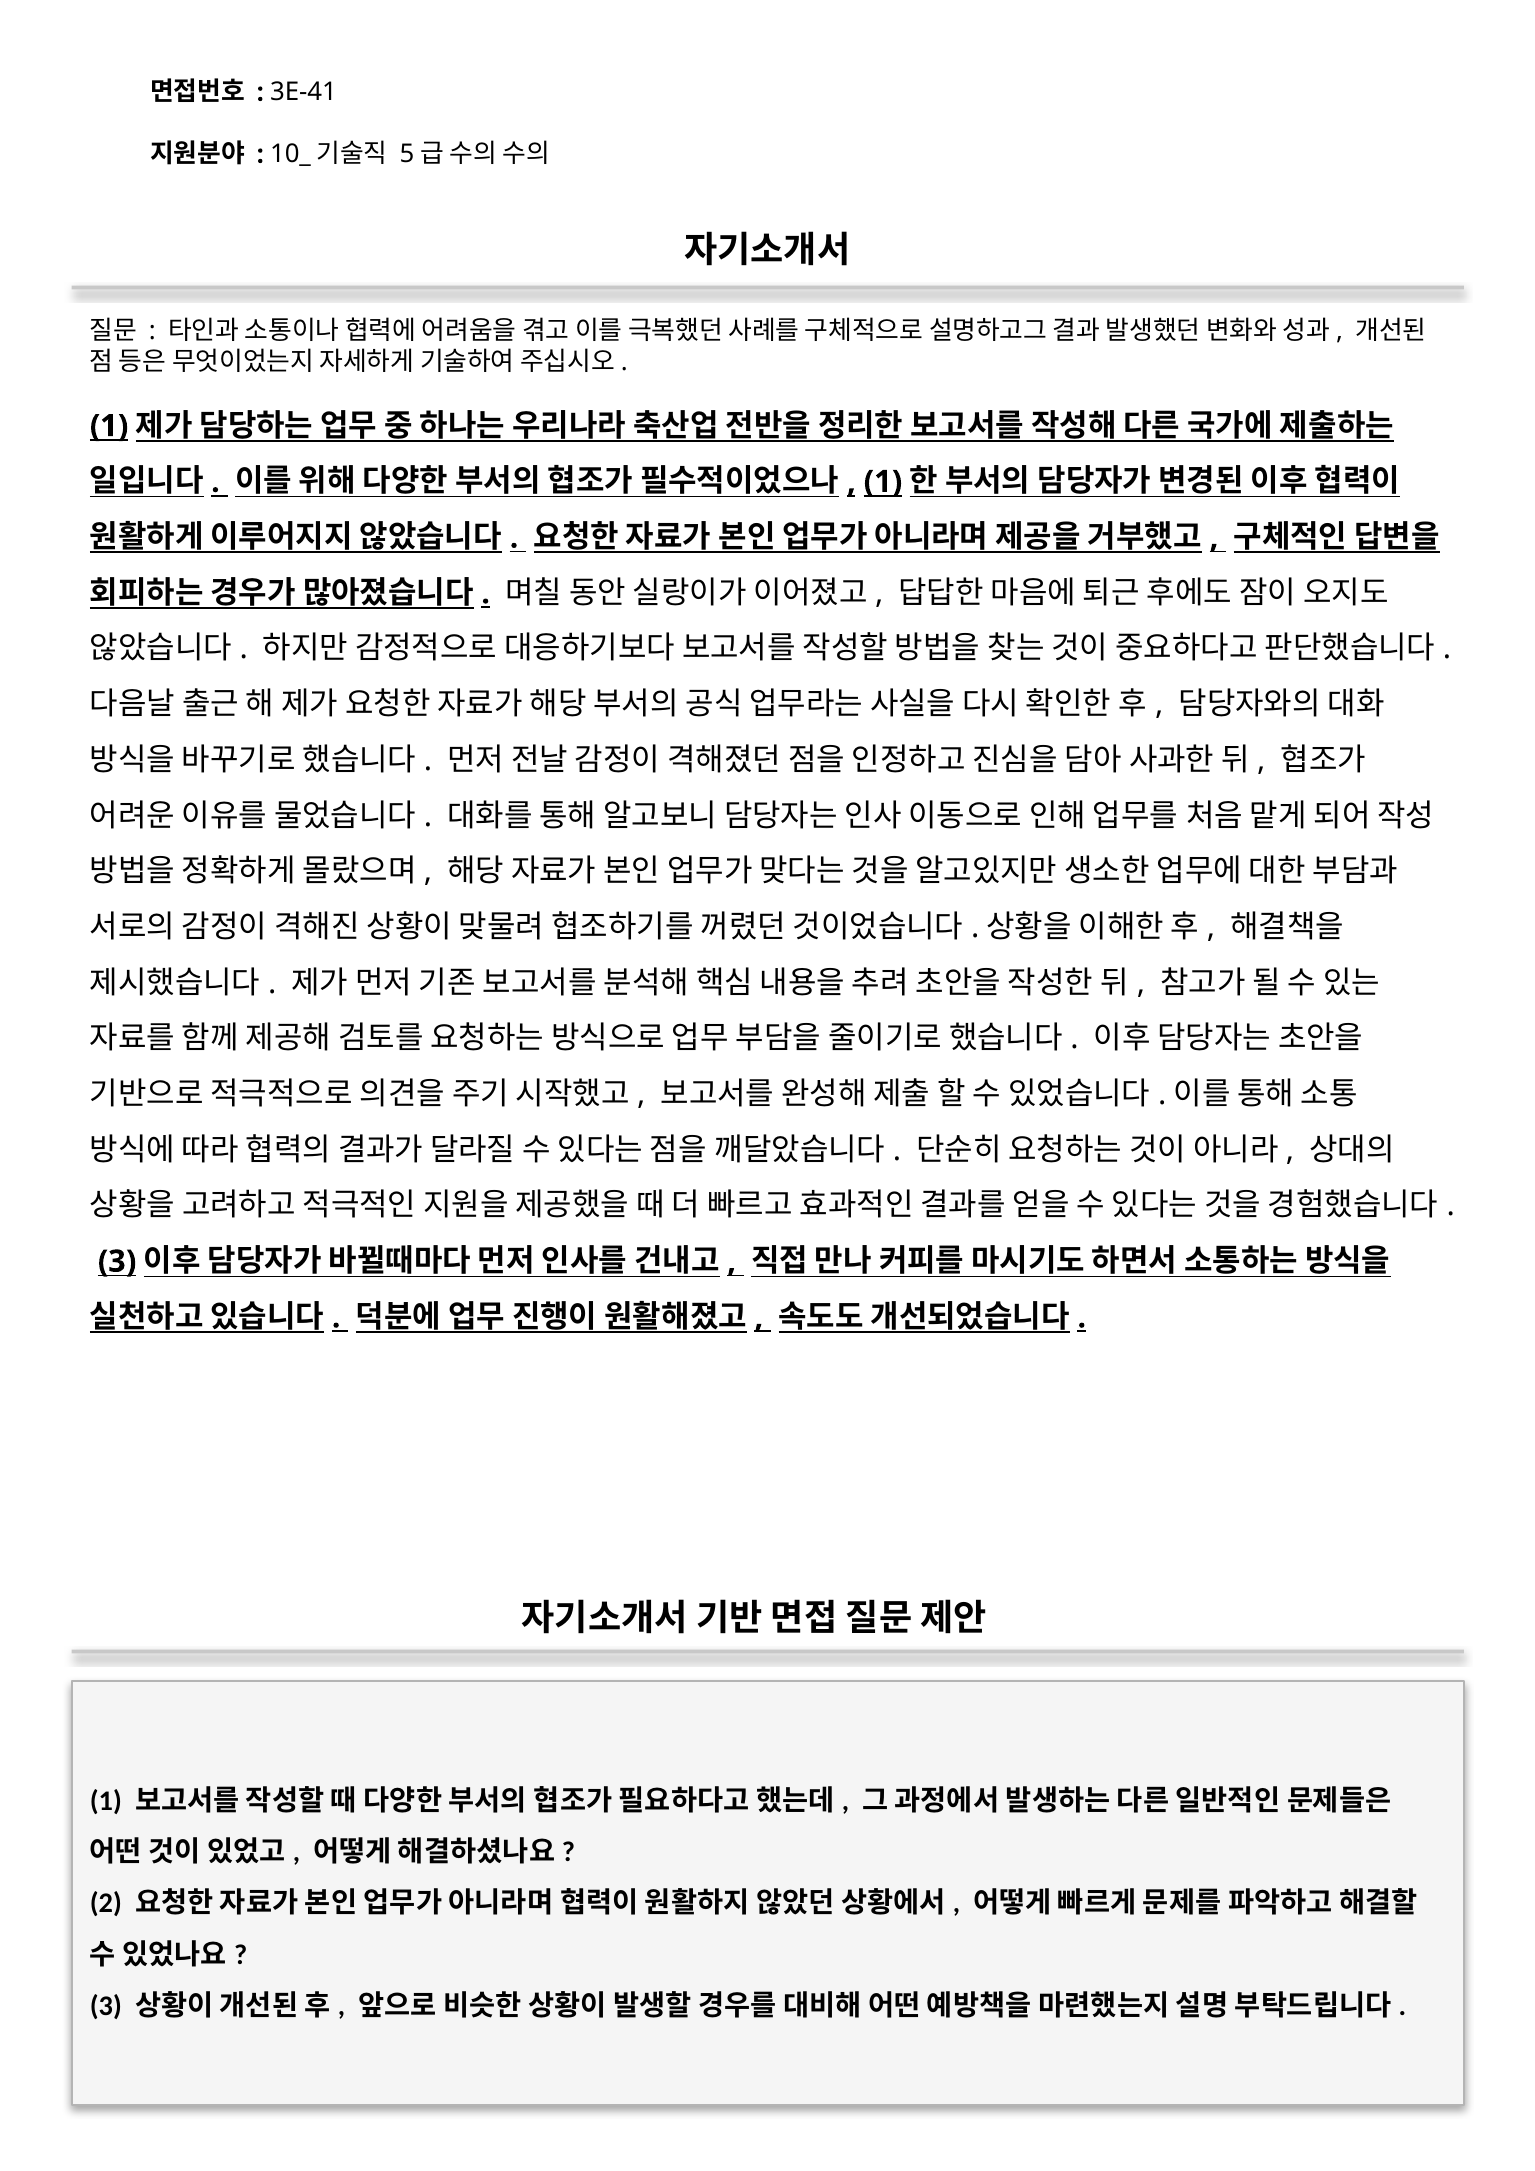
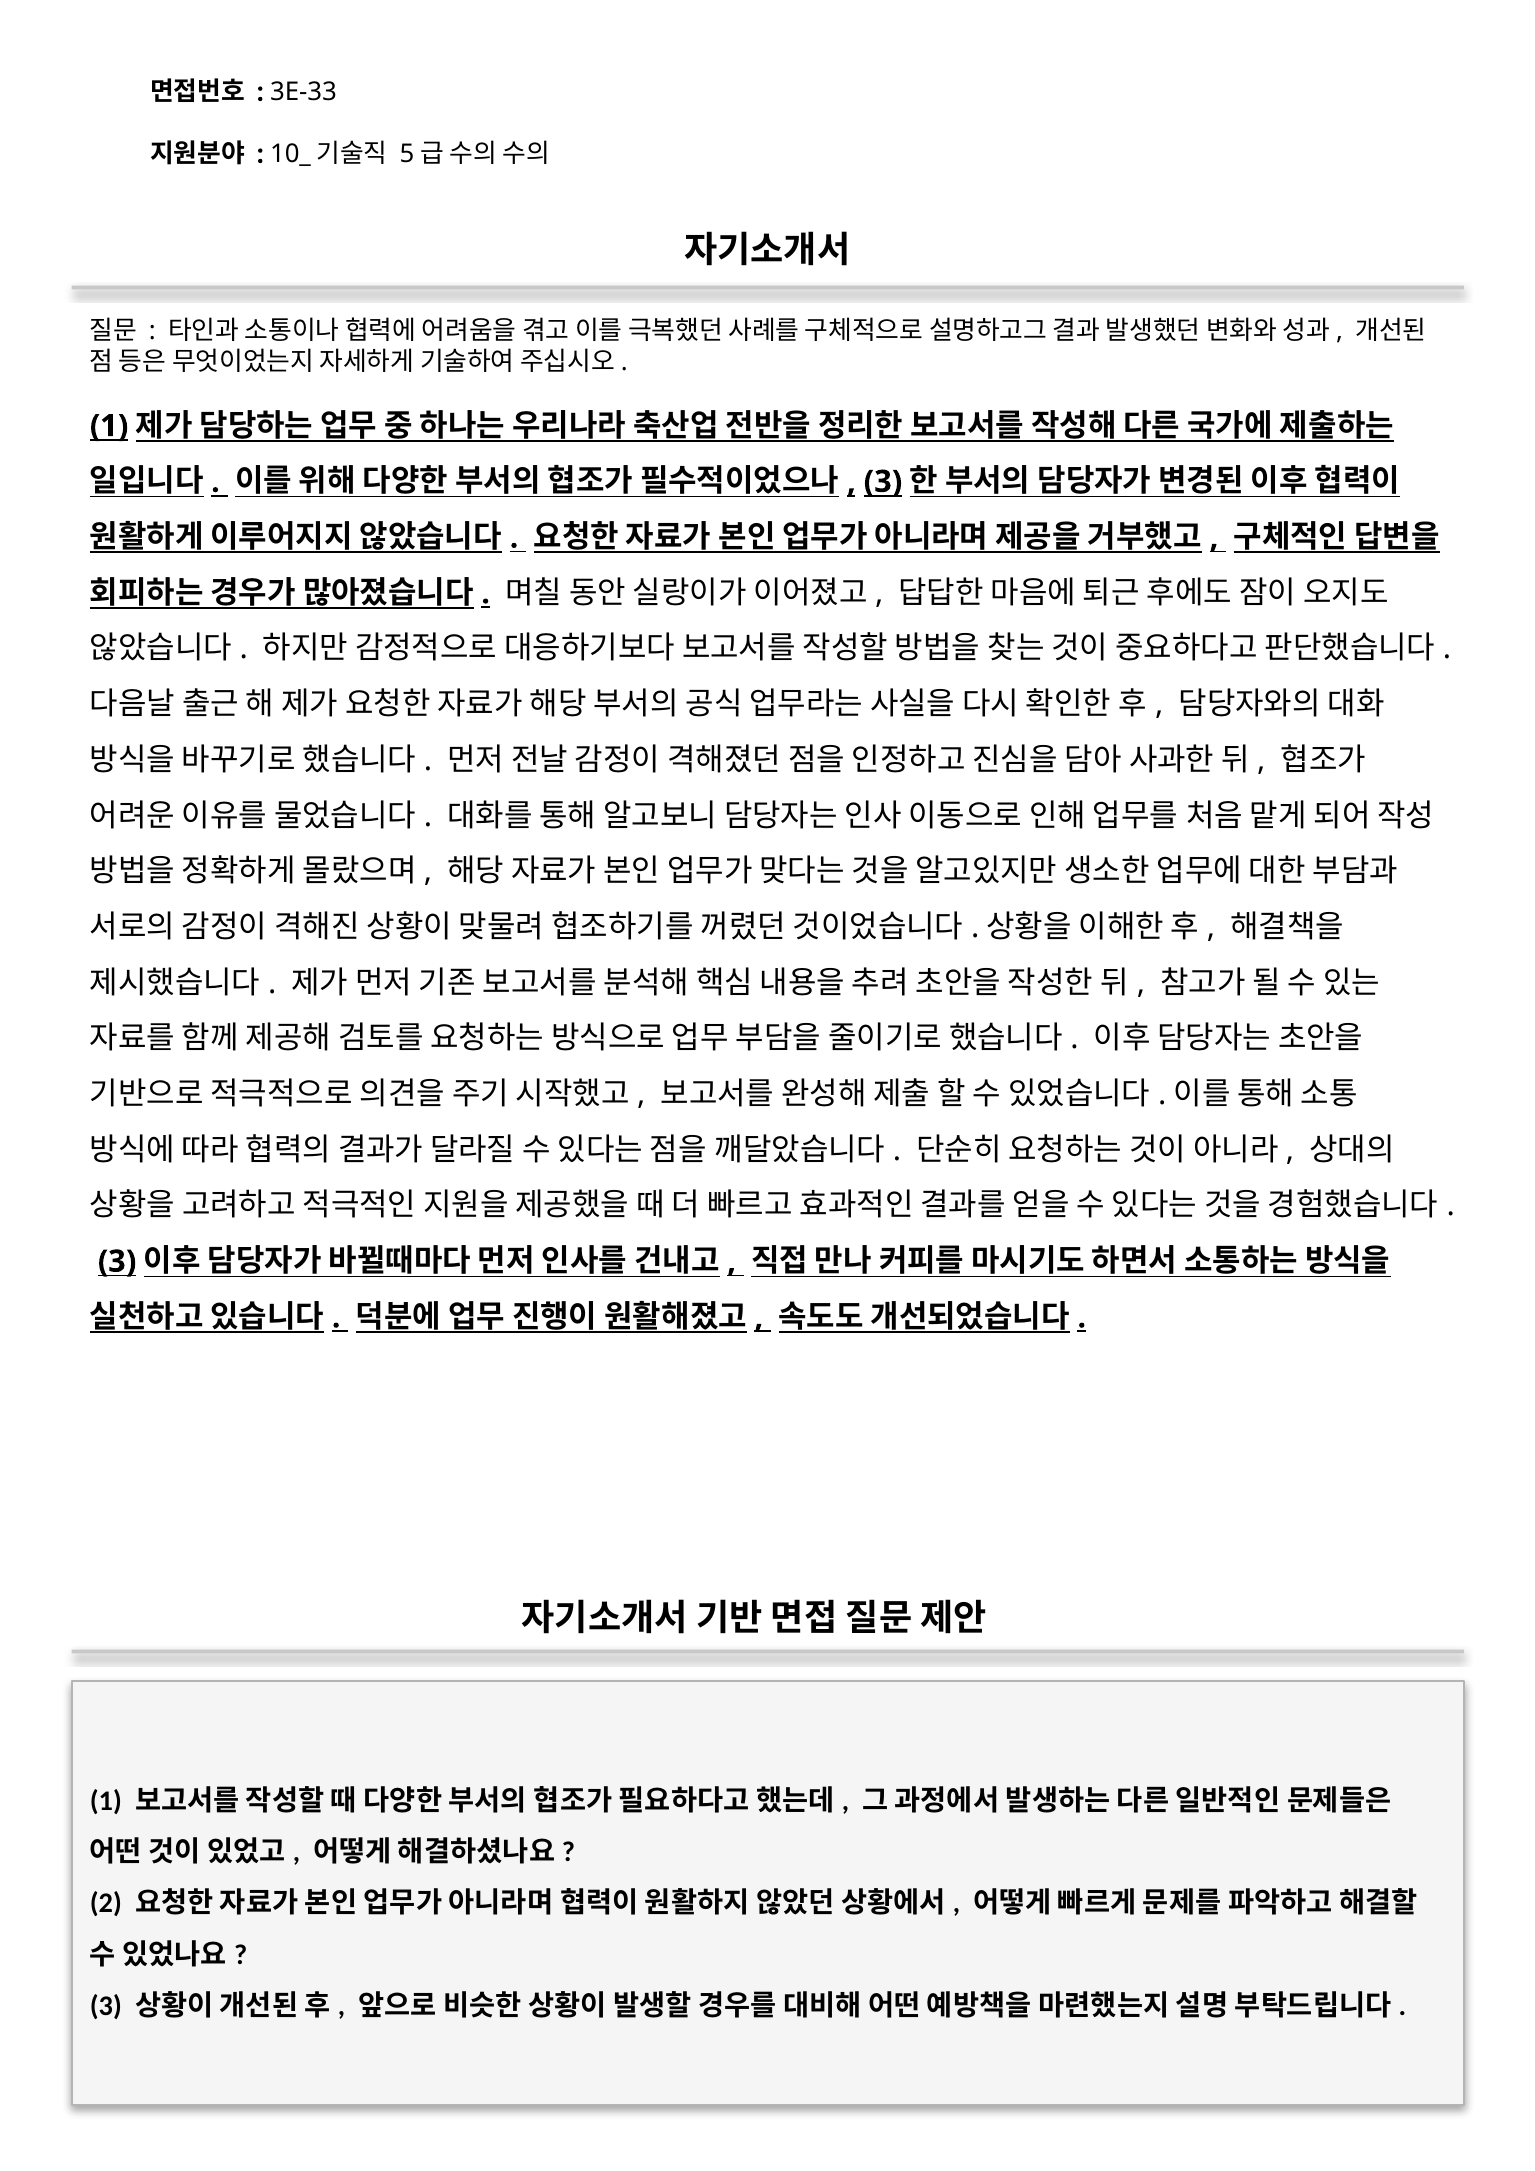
3E-41: 3E-41 -> 3E-33
1 at (883, 482): 1 -> 3
